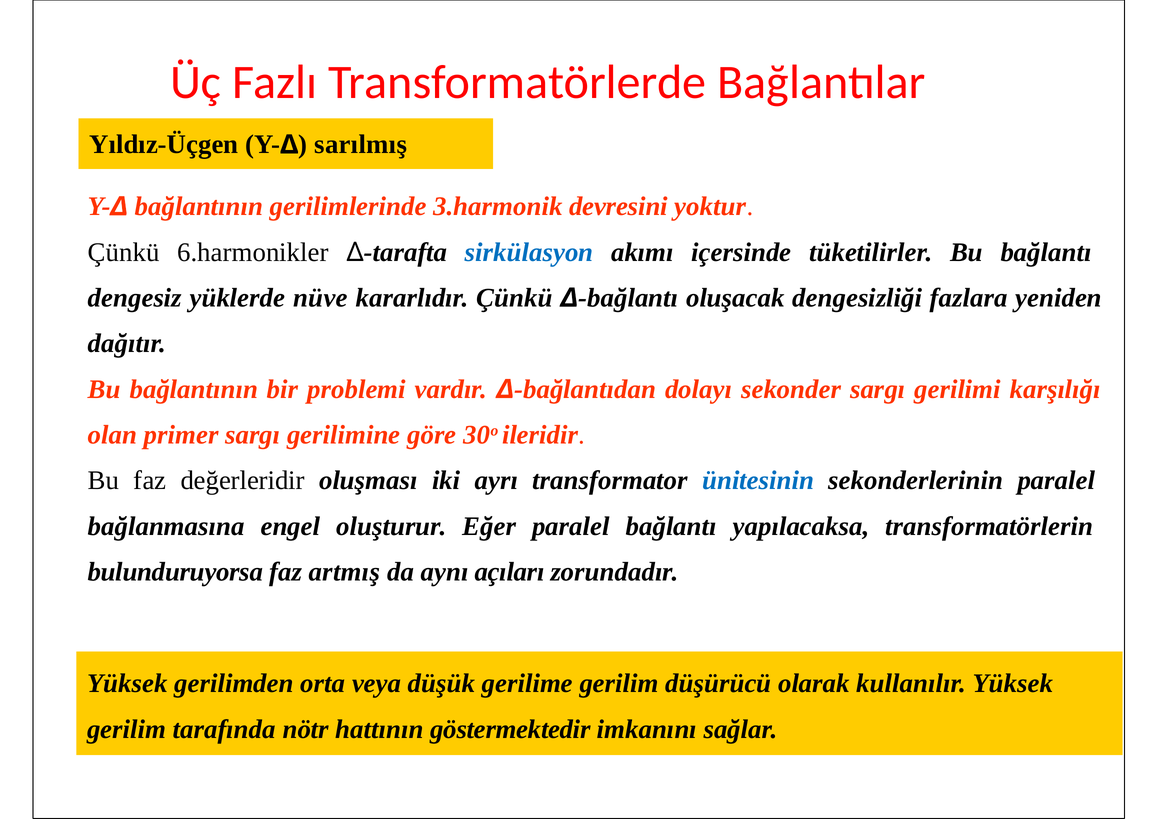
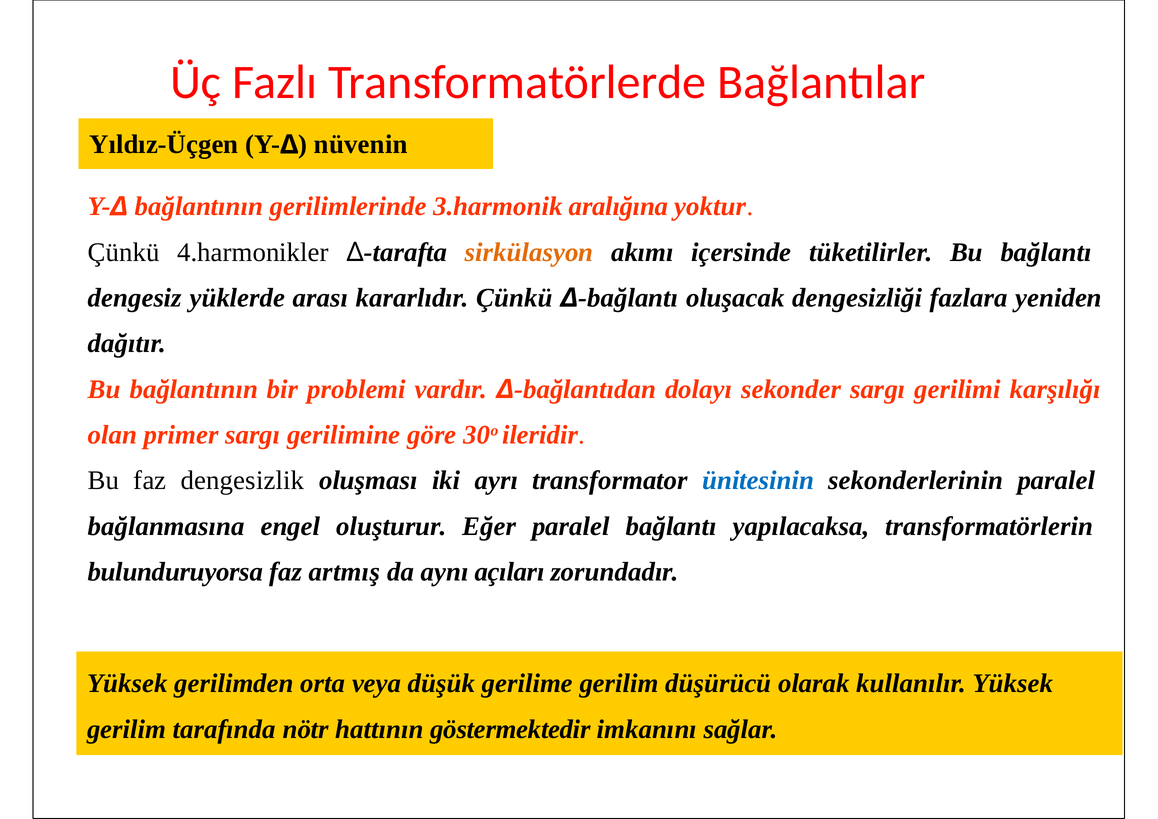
sarılmış: sarılmış -> nüvenin
devresini: devresini -> aralığına
6.harmonikler: 6.harmonikler -> 4.harmonikler
sirkülasyon colour: blue -> orange
nüve: nüve -> arası
değerleridir: değerleridir -> dengesizlik
